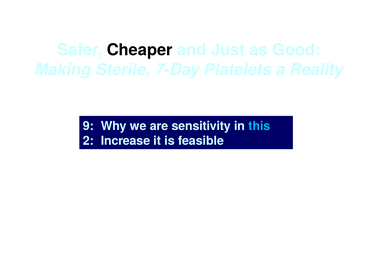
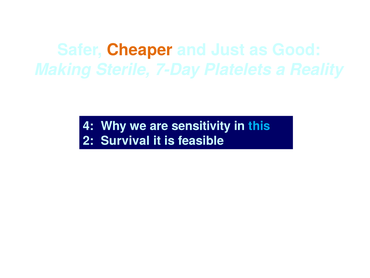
Cheaper colour: black -> orange
9: 9 -> 4
Increase: Increase -> Survival
